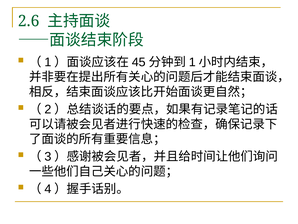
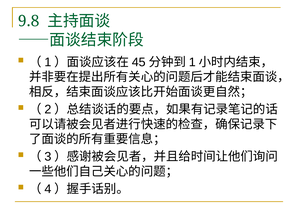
2.6: 2.6 -> 9.8
